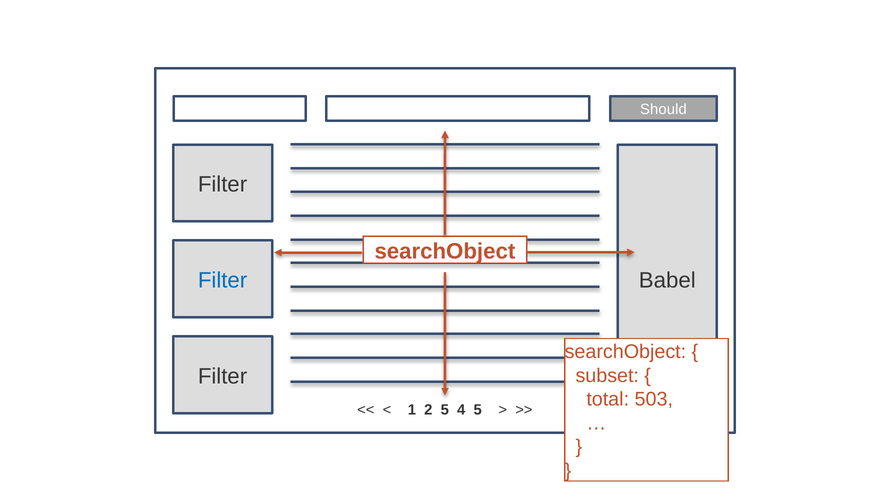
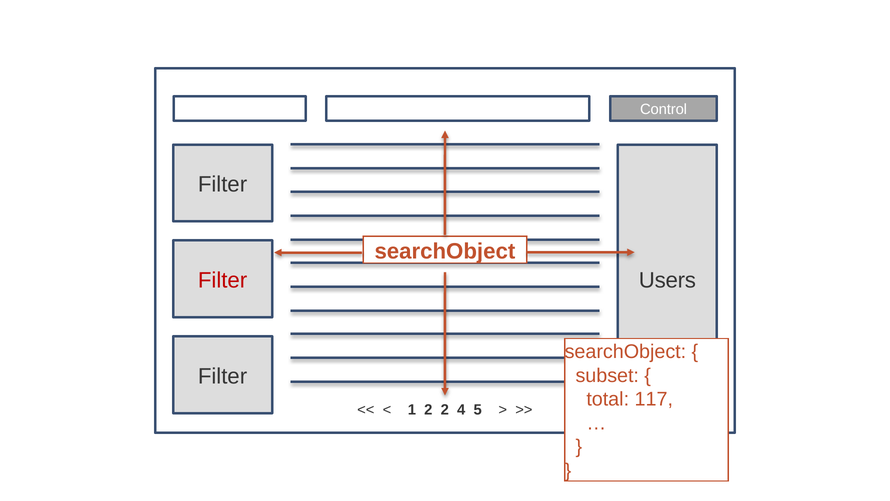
Should: Should -> Control
Filter at (223, 280) colour: blue -> red
Babel: Babel -> Users
503: 503 -> 117
2 5: 5 -> 2
